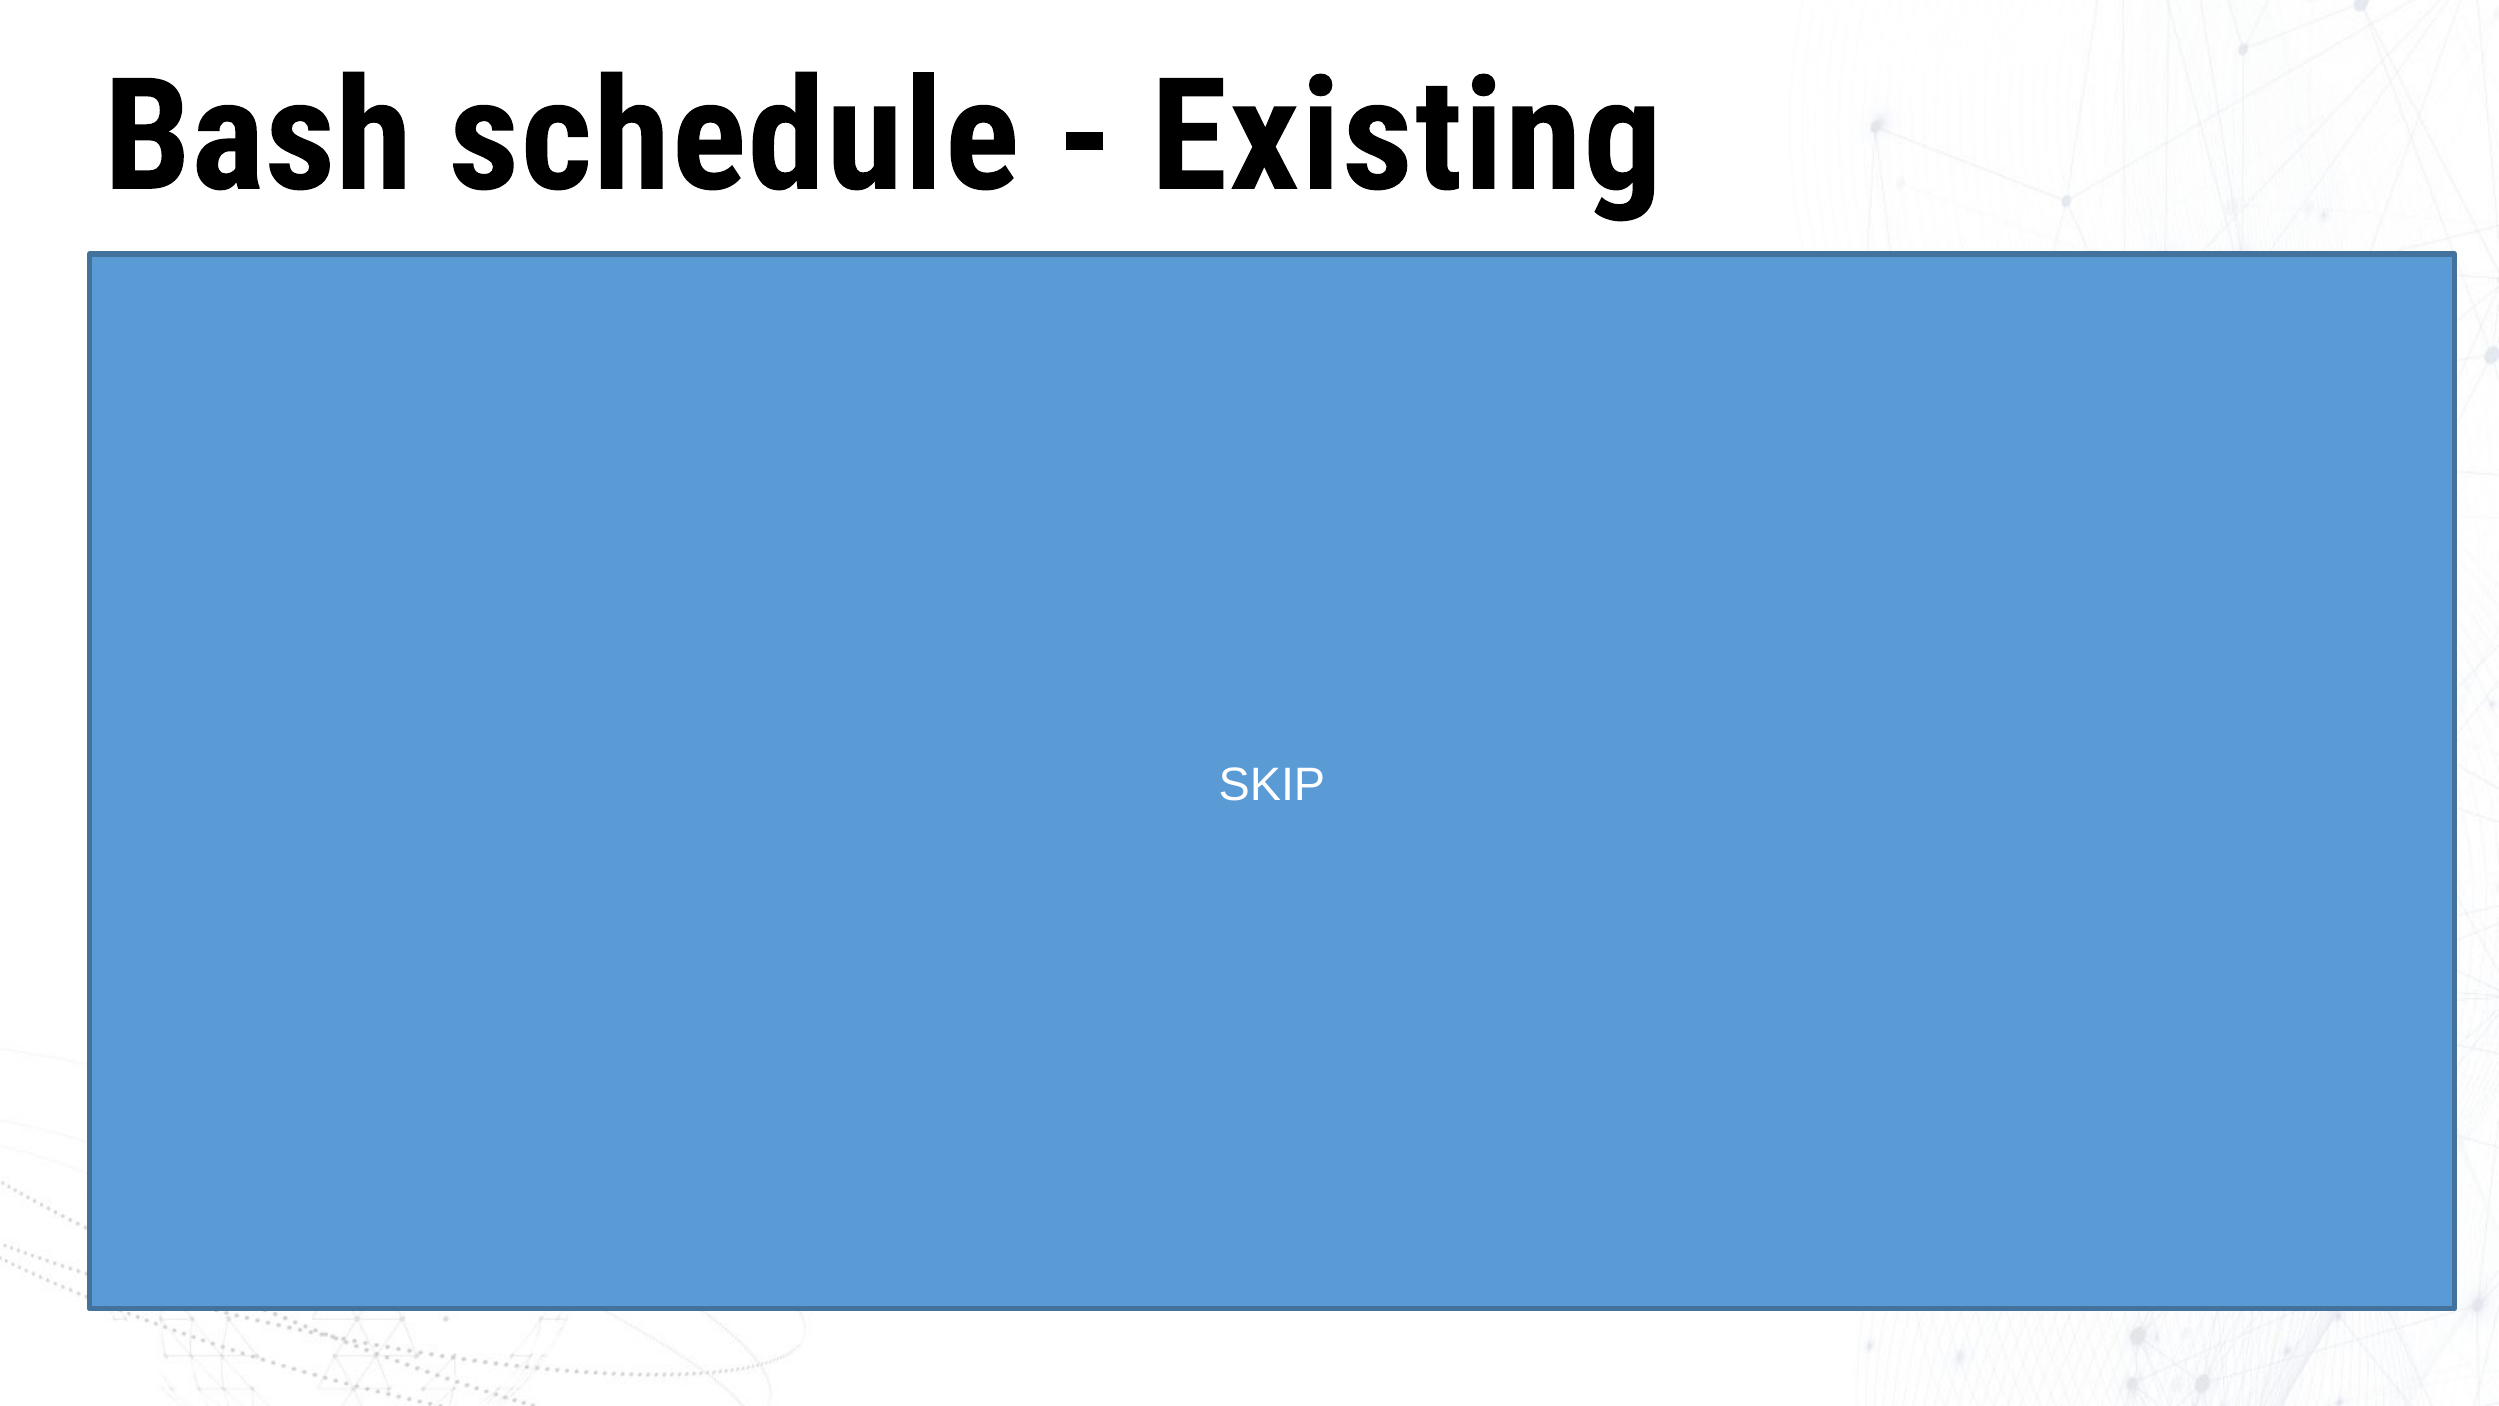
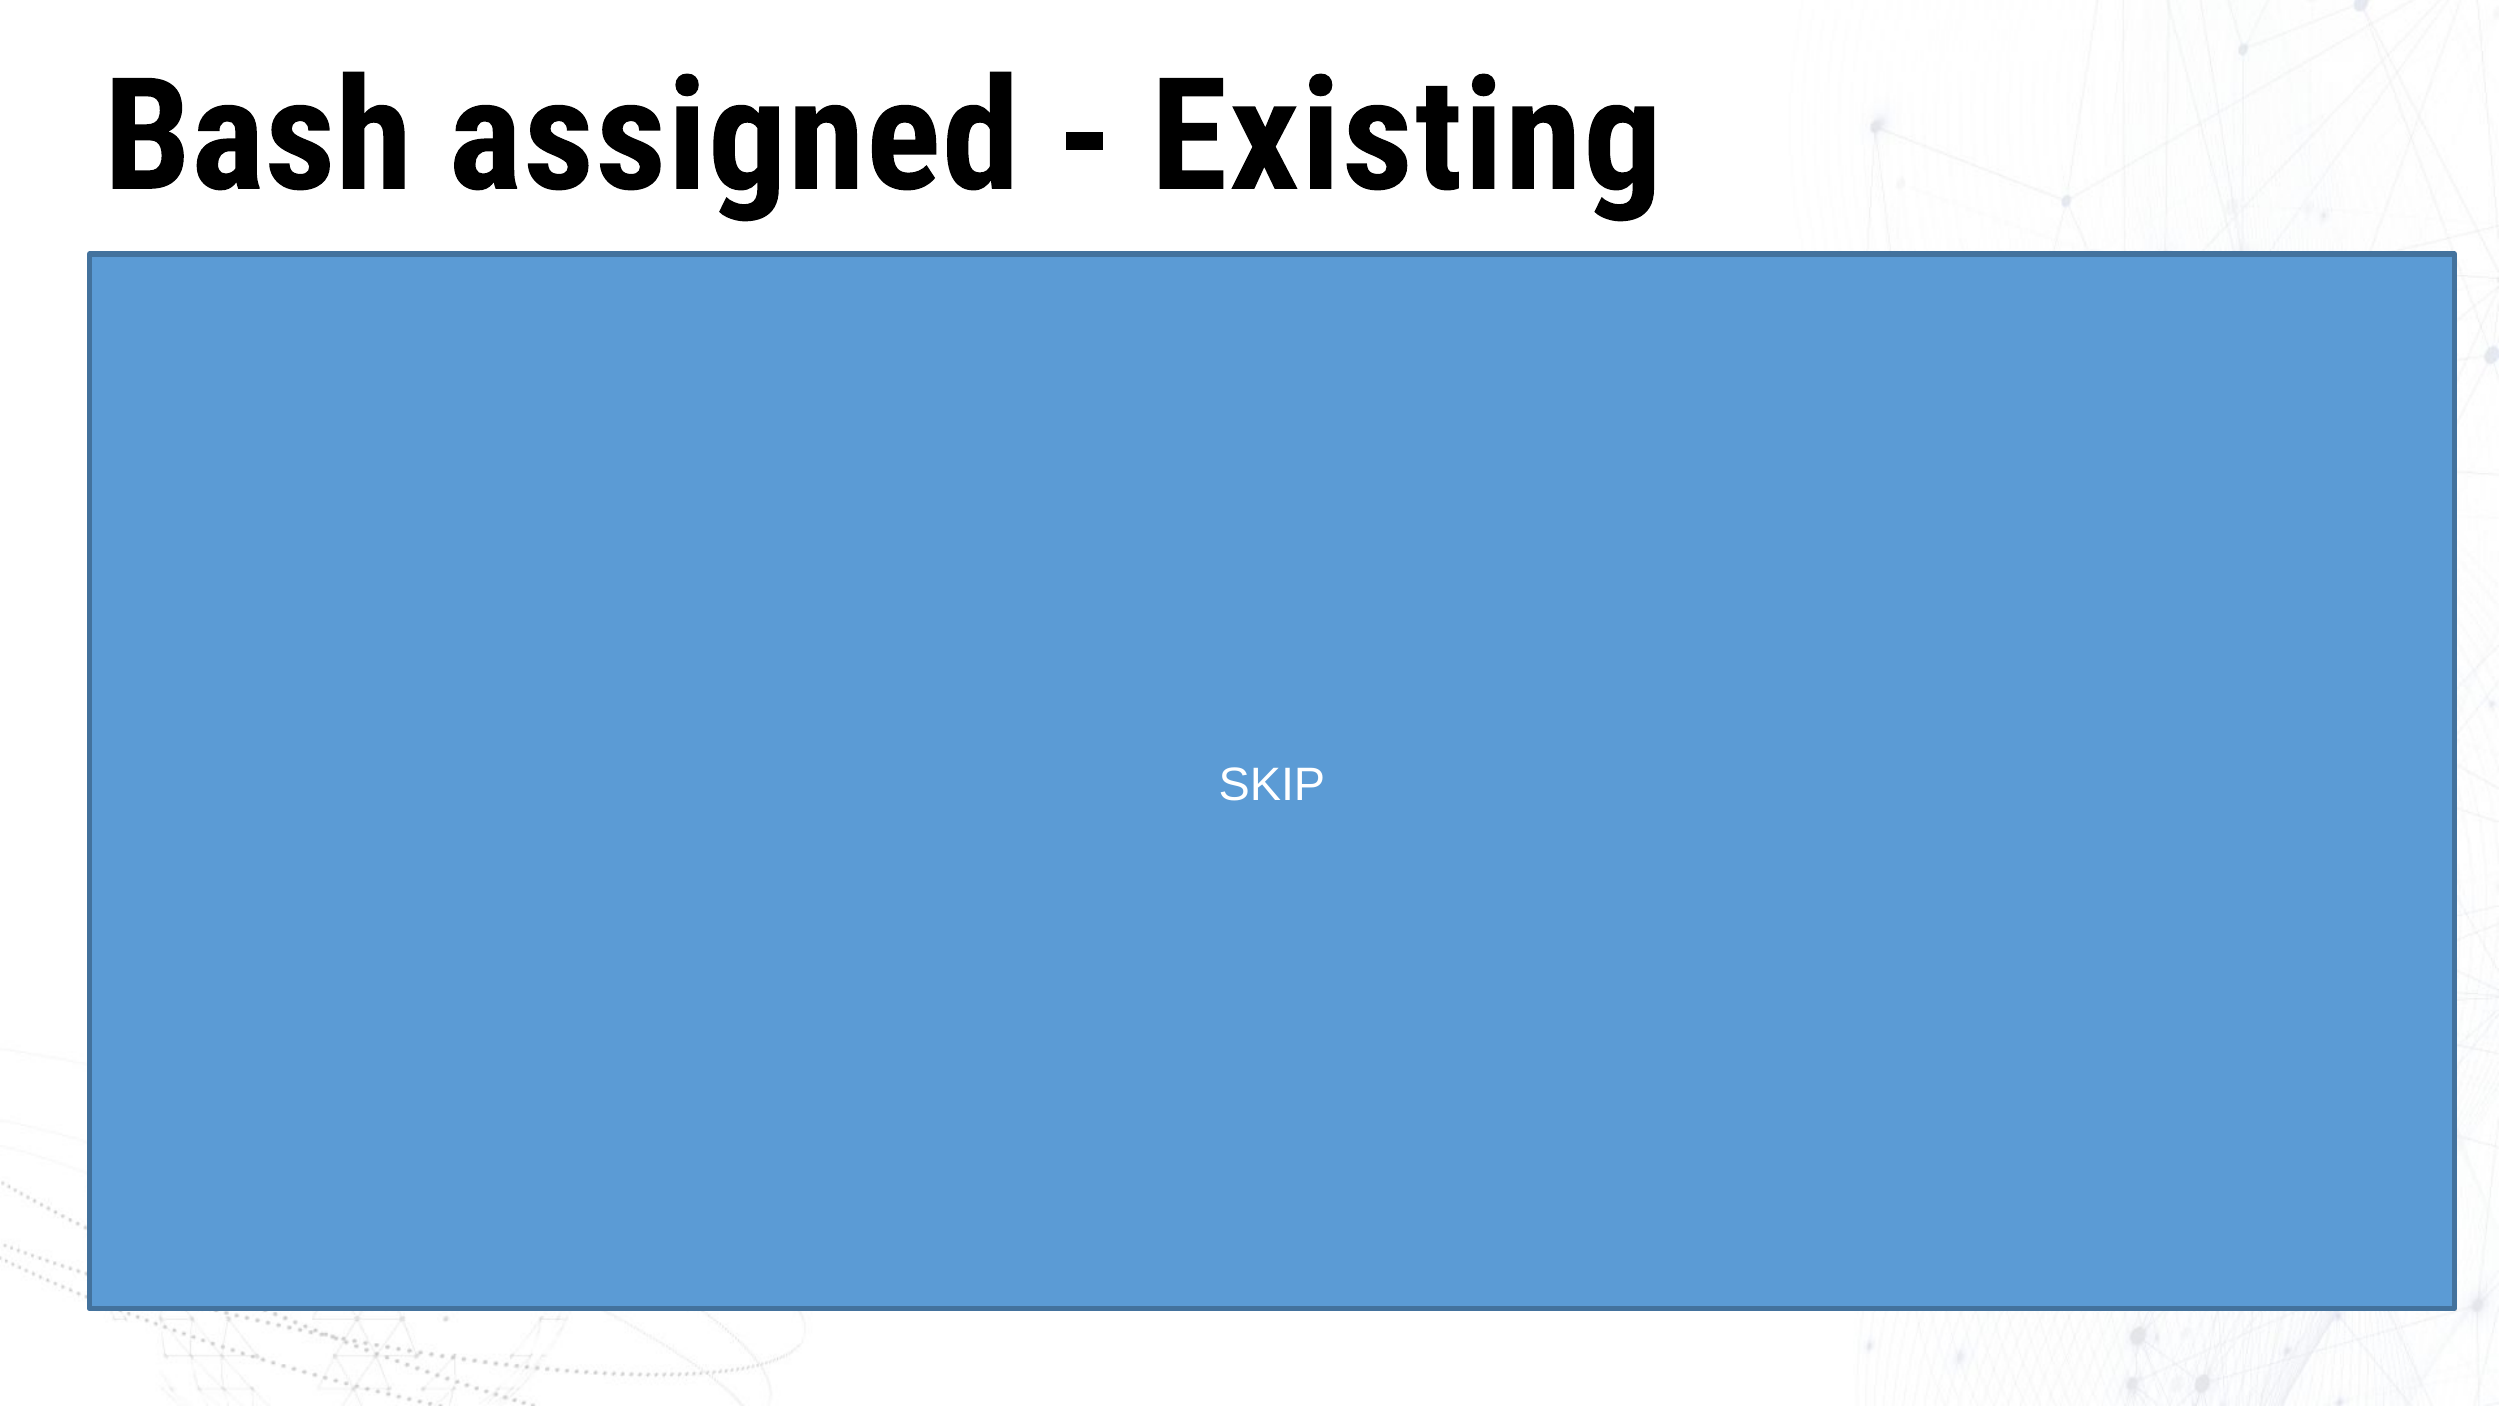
Bash schedule: schedule -> assigned
